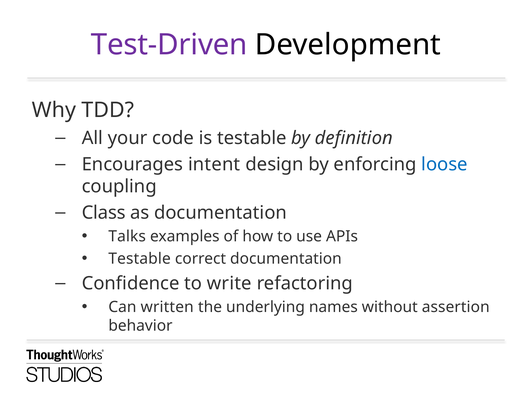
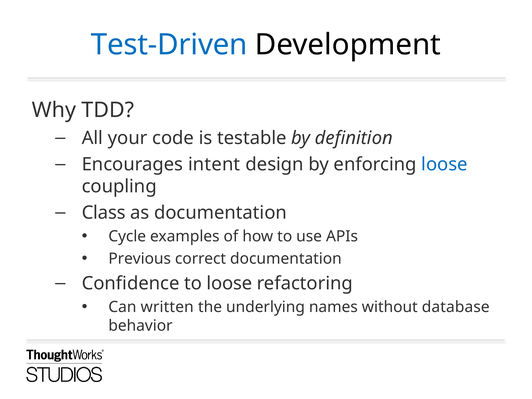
Test-Driven colour: purple -> blue
Talks: Talks -> Cycle
Testable at (140, 259): Testable -> Previous
to write: write -> loose
assertion: assertion -> database
